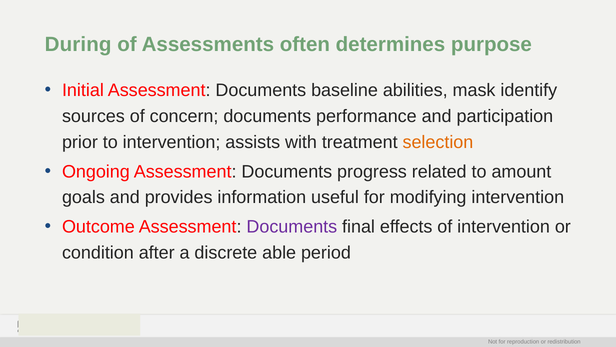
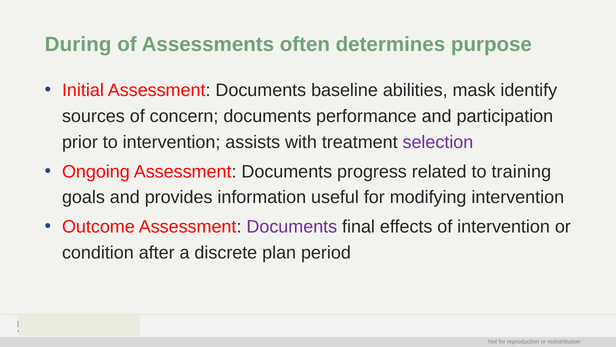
selection colour: orange -> purple
amount: amount -> training
able: able -> plan
